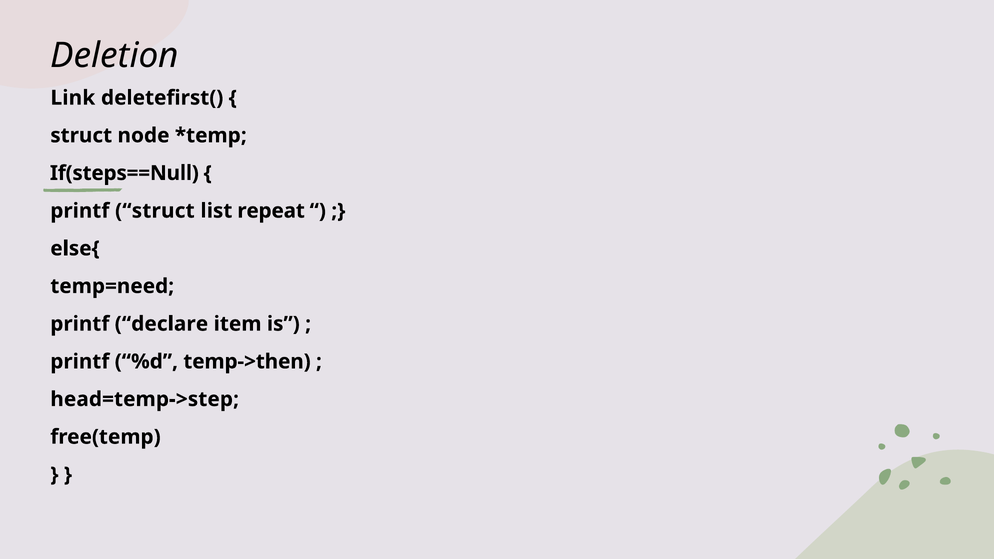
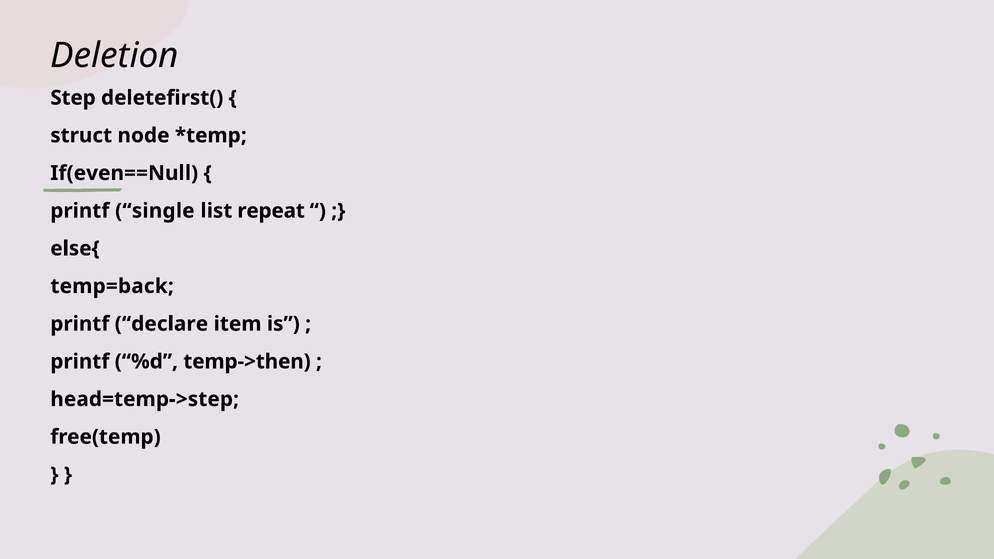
Link: Link -> Step
If(steps==Null: If(steps==Null -> If(even==Null
printf struct: struct -> single
temp=need: temp=need -> temp=back
